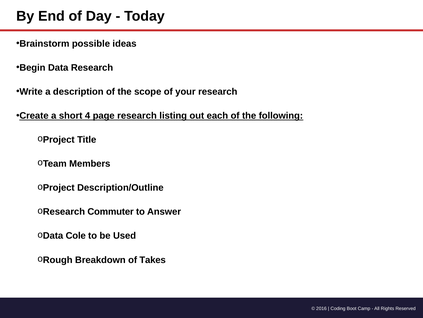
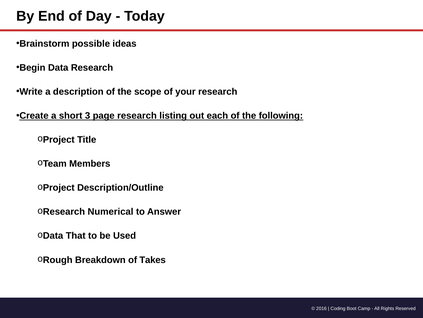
4: 4 -> 3
Commuter: Commuter -> Numerical
Cole: Cole -> That
